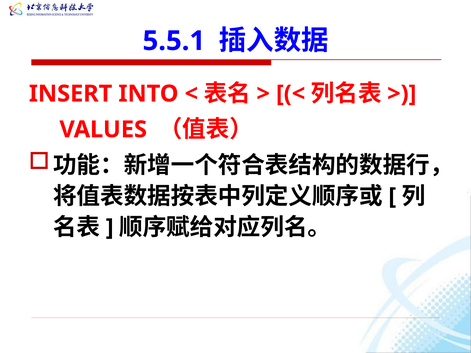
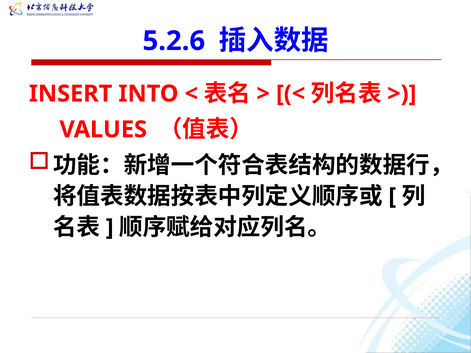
5.5.1: 5.5.1 -> 5.2.6
